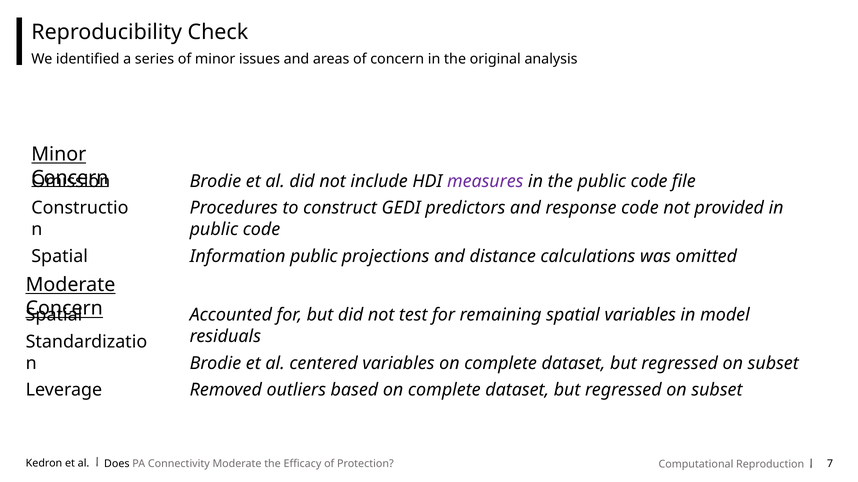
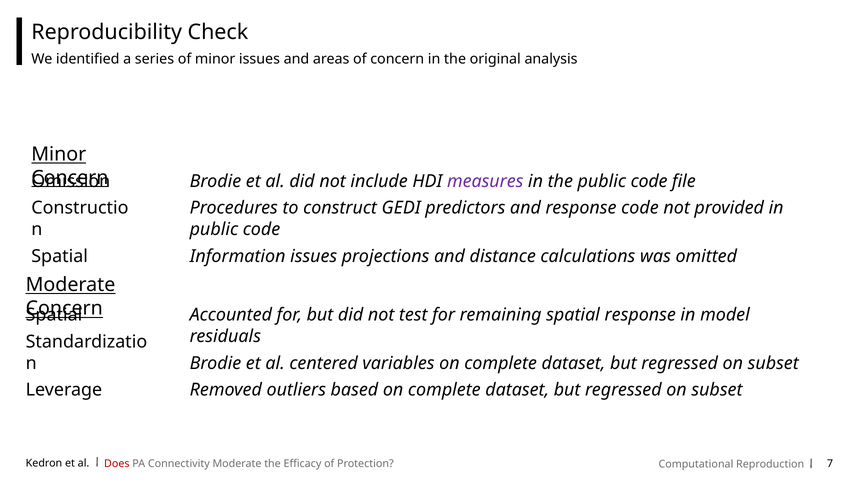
Information public: public -> issues
spatial variables: variables -> response
Does colour: black -> red
